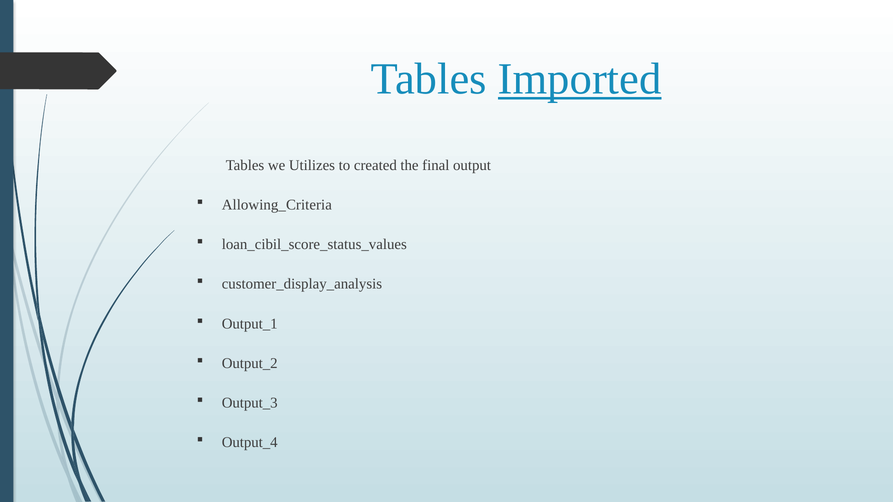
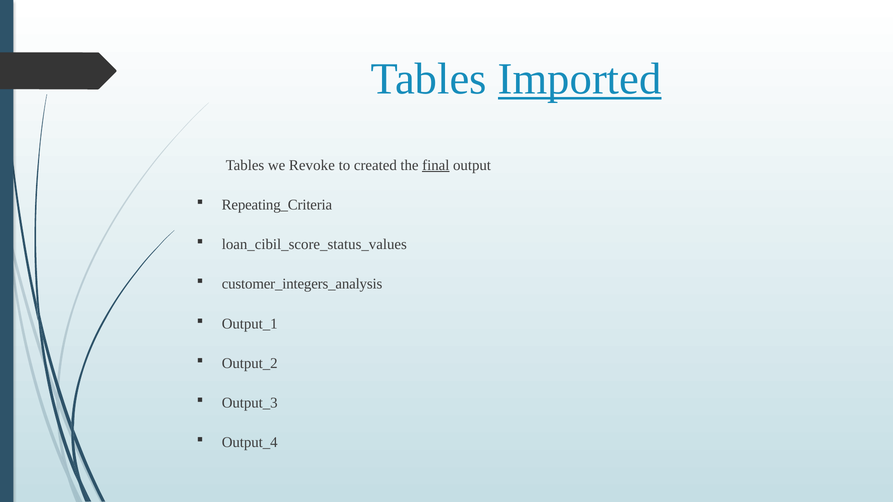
Utilizes: Utilizes -> Revoke
final underline: none -> present
Allowing_Criteria: Allowing_Criteria -> Repeating_Criteria
customer_display_analysis: customer_display_analysis -> customer_integers_analysis
